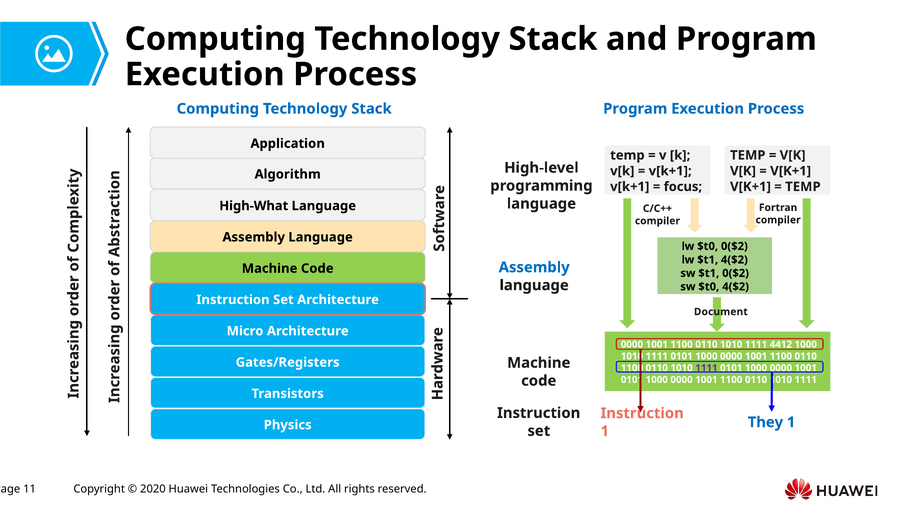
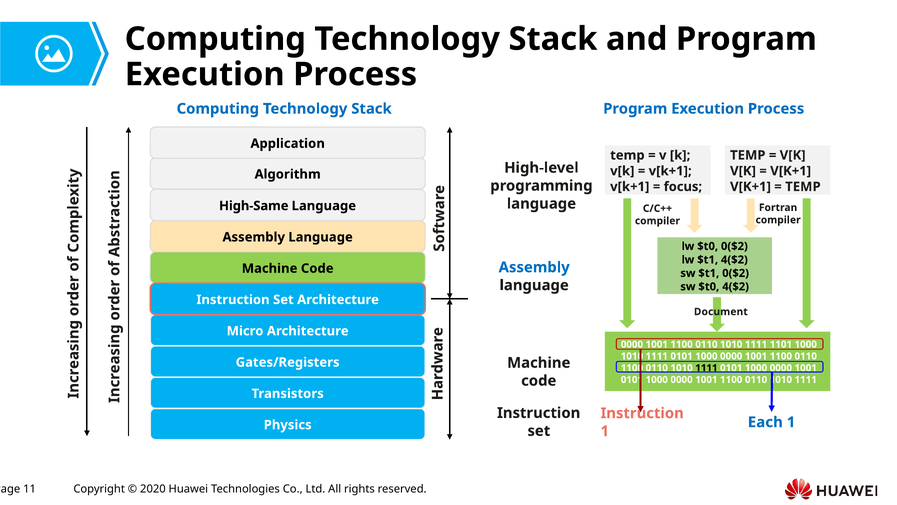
High-What: High-What -> High-Same
4412: 4412 -> 1101
1111 at (706, 368) colour: purple -> black
They: They -> Each
